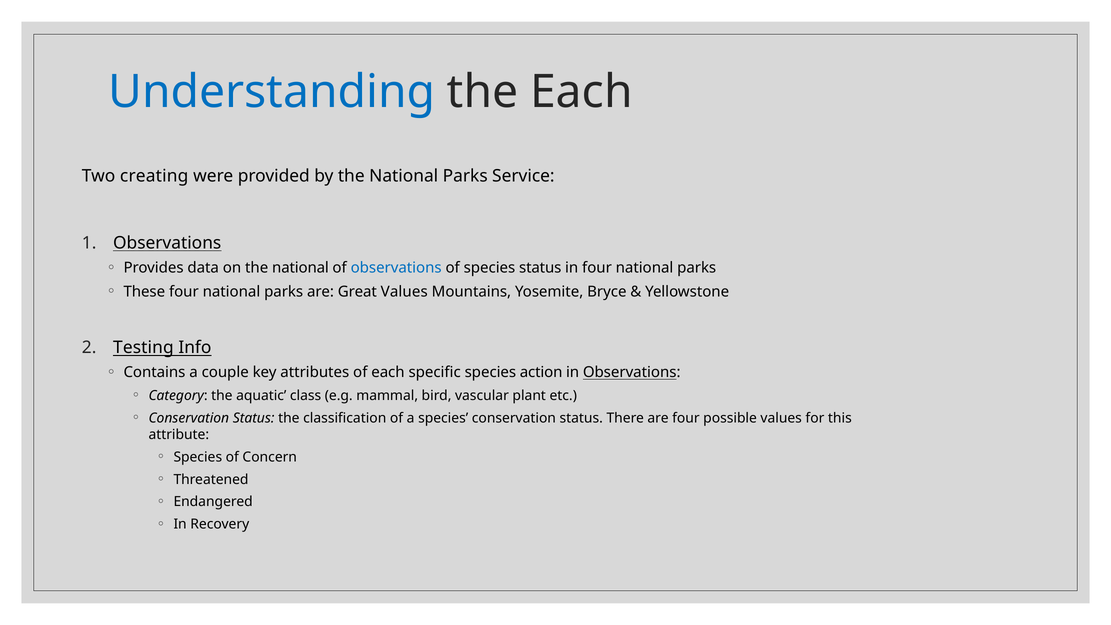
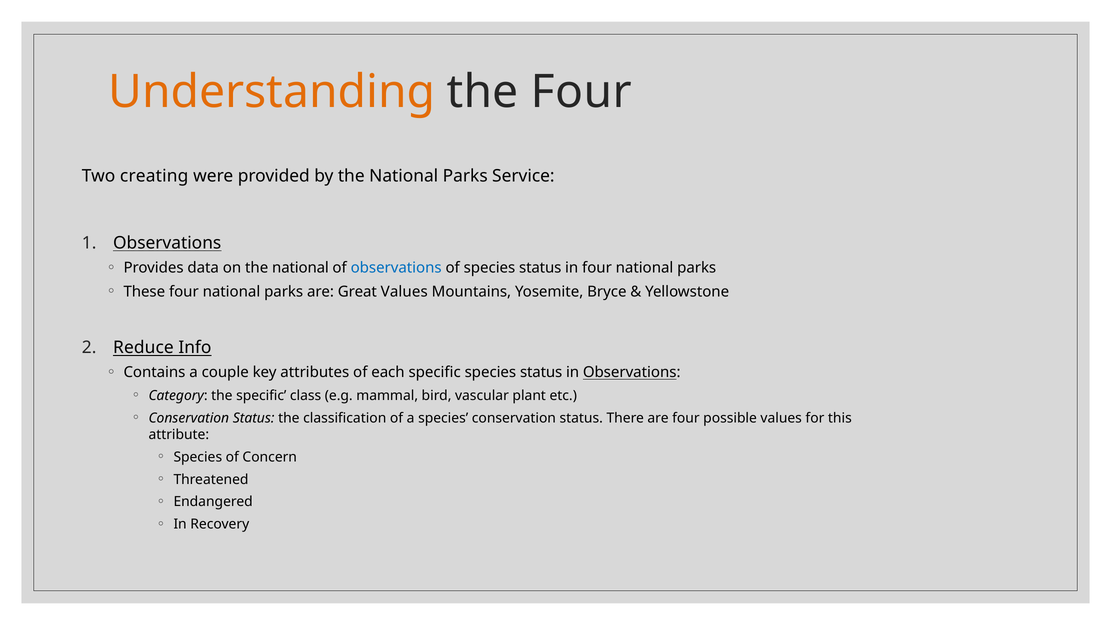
Understanding colour: blue -> orange
the Each: Each -> Four
Testing: Testing -> Reduce
specific species action: action -> status
the aquatic: aquatic -> specific
